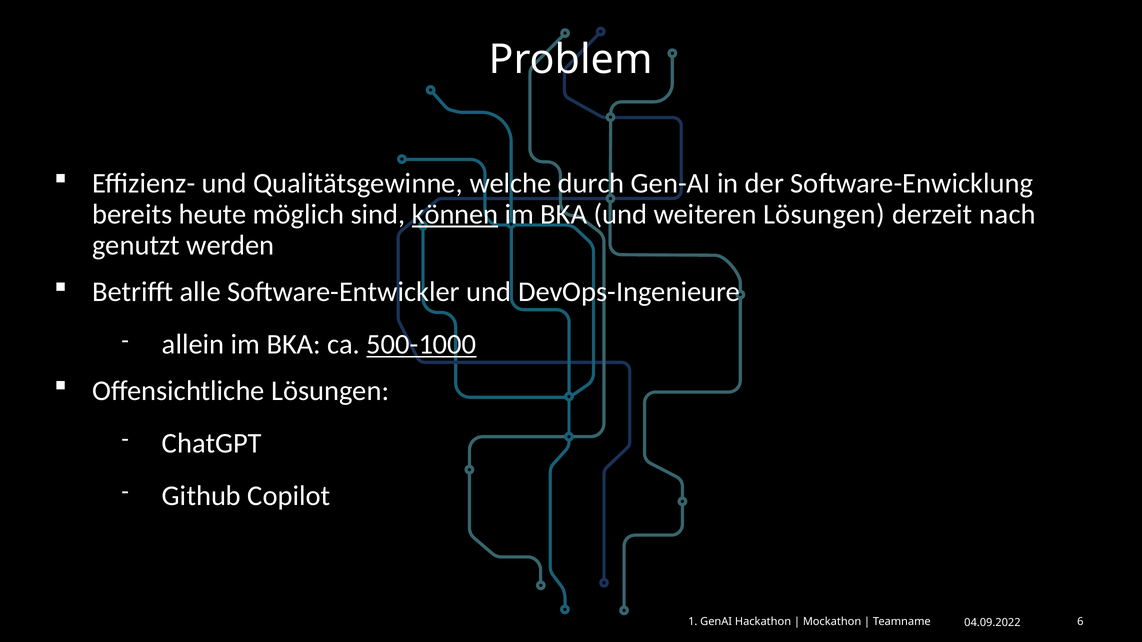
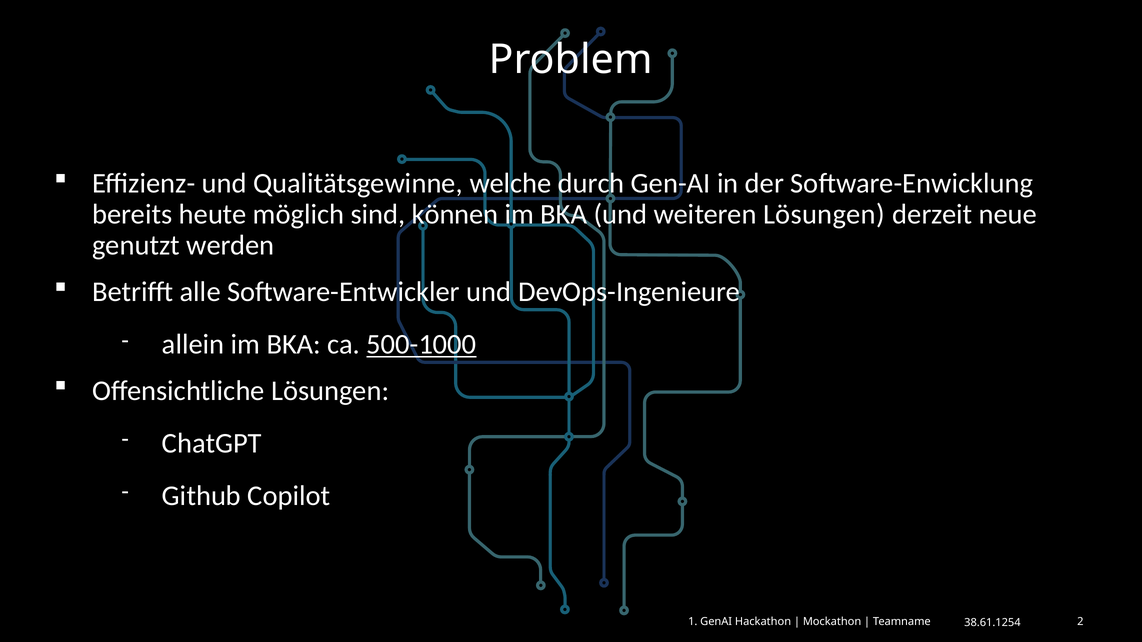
können underline: present -> none
nach: nach -> neue
6: 6 -> 2
04.09.2022: 04.09.2022 -> 38.61.1254
